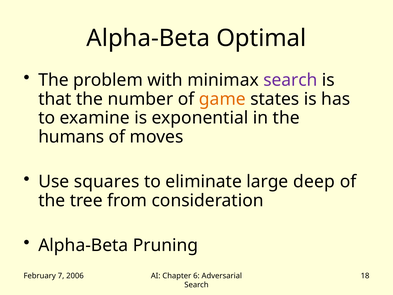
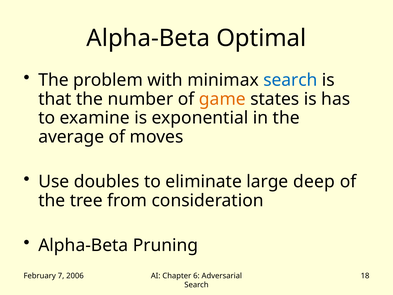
search at (290, 80) colour: purple -> blue
humans: humans -> average
squares: squares -> doubles
